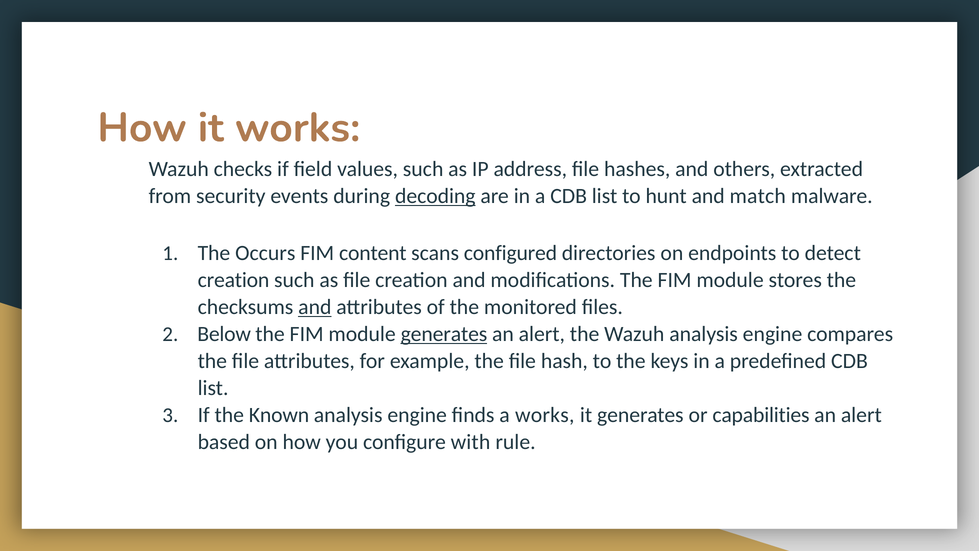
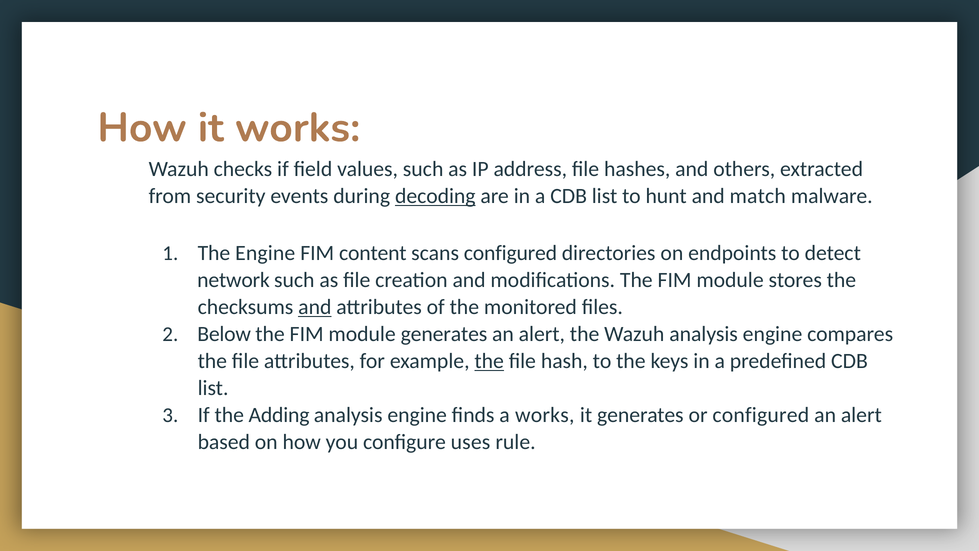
The Occurs: Occurs -> Engine
creation at (234, 280): creation -> network
generates at (444, 334) underline: present -> none
the at (489, 361) underline: none -> present
Known: Known -> Adding
or capabilities: capabilities -> configured
with: with -> uses
